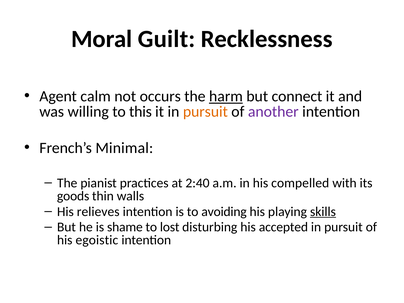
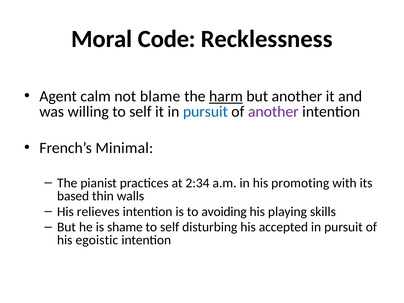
Guilt: Guilt -> Code
occurs: occurs -> blame
but connect: connect -> another
willing to this: this -> self
pursuit at (205, 112) colour: orange -> blue
2:40: 2:40 -> 2:34
compelled: compelled -> promoting
goods: goods -> based
skills underline: present -> none
lost at (170, 227): lost -> self
